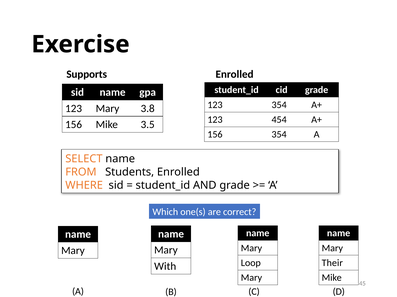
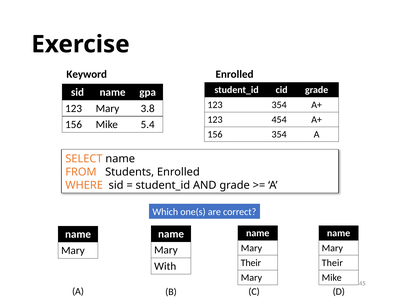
Supports: Supports -> Keyword
3.5: 3.5 -> 5.4
Loop at (251, 264): Loop -> Their
